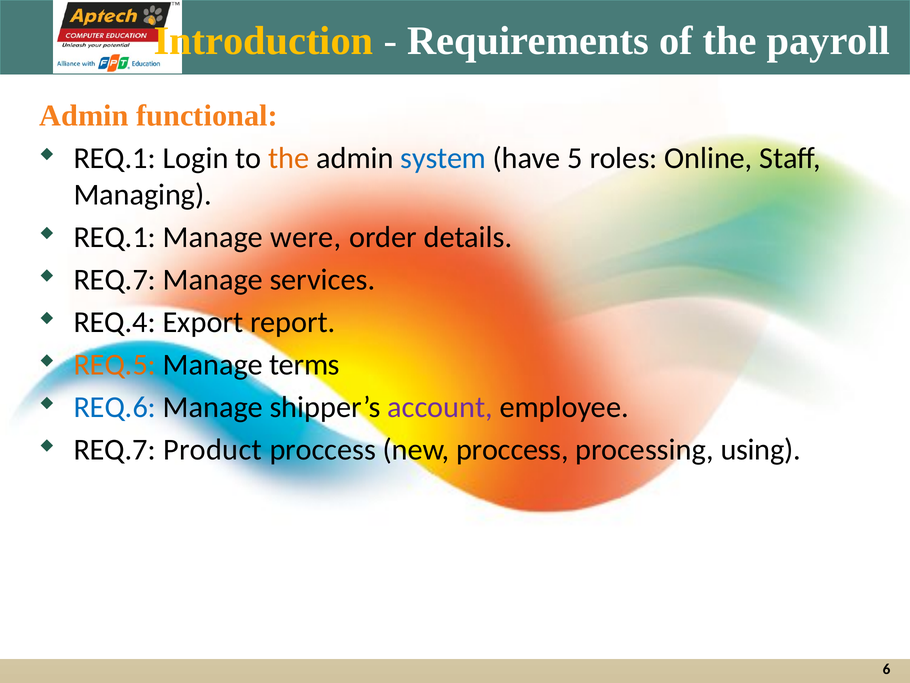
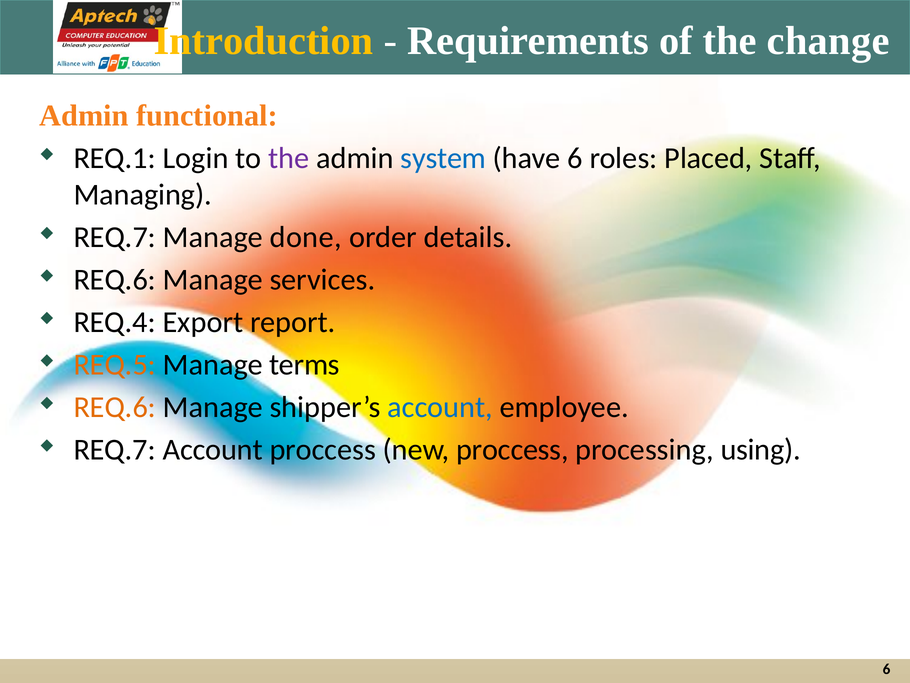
payroll: payroll -> change
the at (289, 158) colour: orange -> purple
have 5: 5 -> 6
Online: Online -> Placed
REQ.1 at (115, 237): REQ.1 -> REQ.7
were: were -> done
REQ.7 at (115, 280): REQ.7 -> REQ.6
REQ.6 at (115, 407) colour: blue -> orange
account at (440, 407) colour: purple -> blue
REQ.7 Product: Product -> Account
